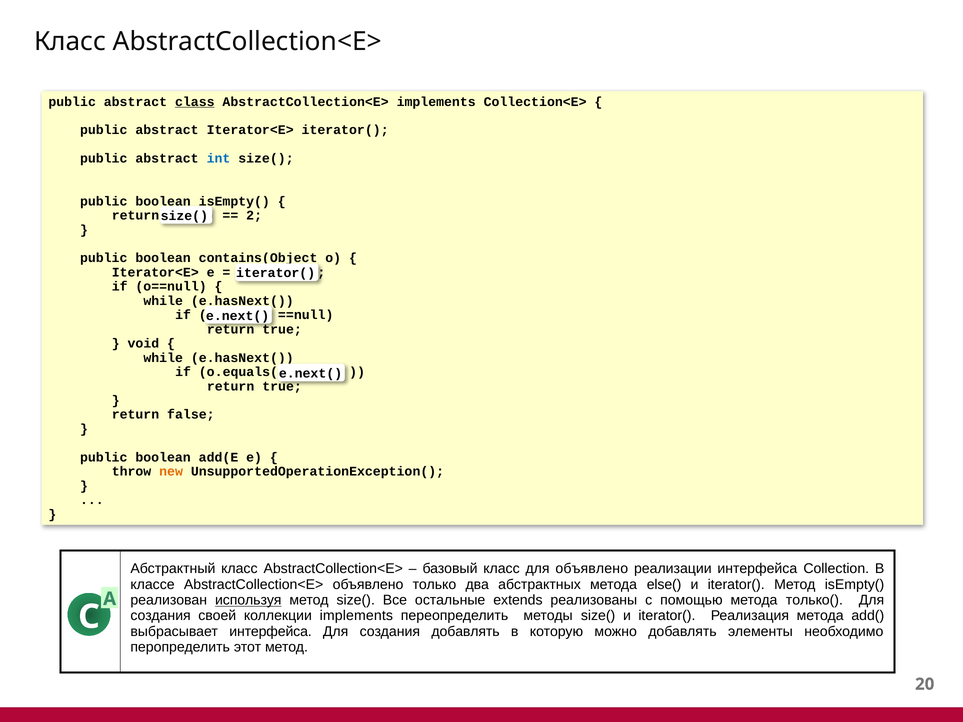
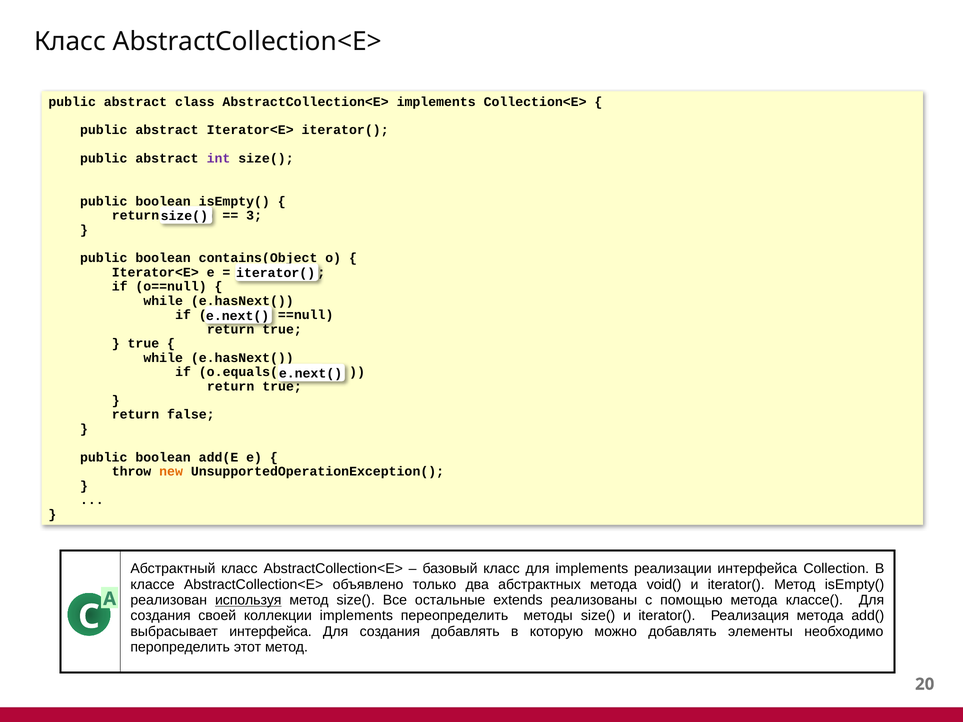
class underline: present -> none
int colour: blue -> purple
2: 2 -> 3
void at (143, 344): void -> true
для объявлено: объявлено -> implements
else(: else( -> void(
только(: только( -> классе(
